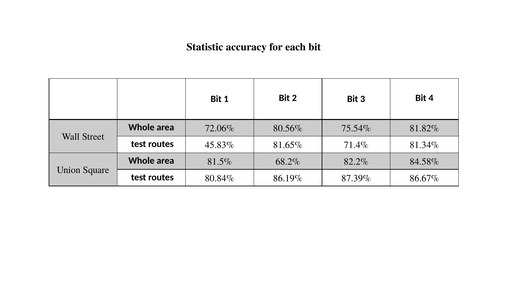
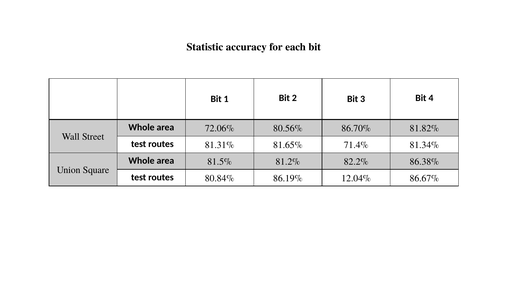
75.54%: 75.54% -> 86.70%
45.83%: 45.83% -> 81.31%
68.2%: 68.2% -> 81.2%
84.58%: 84.58% -> 86.38%
87.39%: 87.39% -> 12.04%
